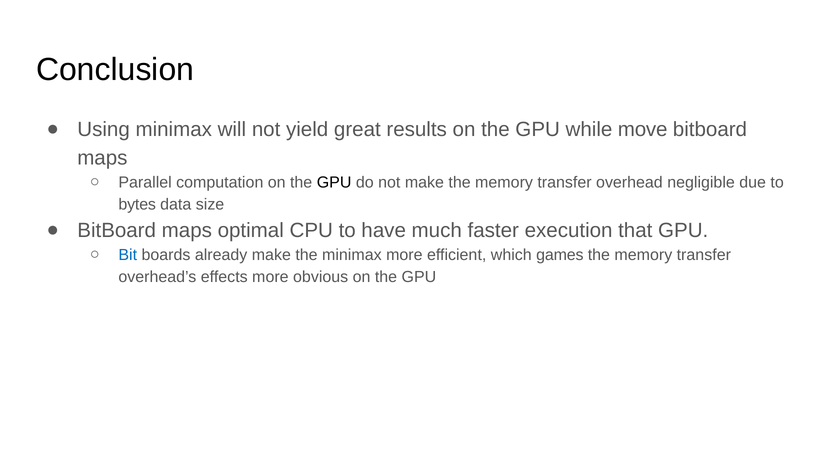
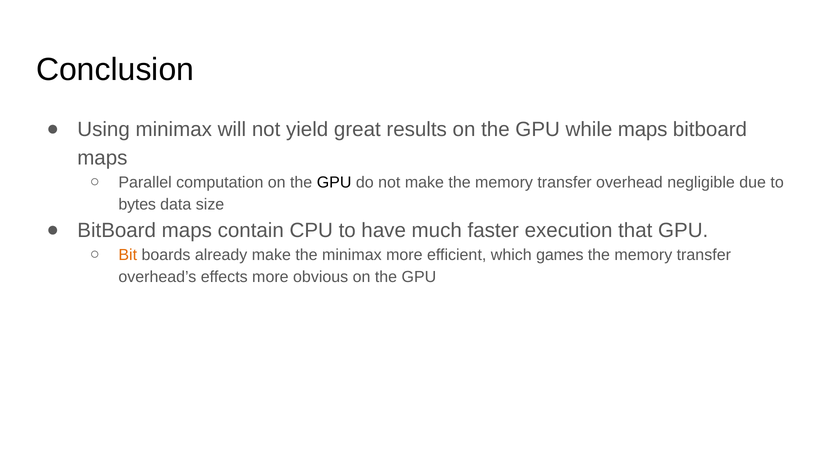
while move: move -> maps
optimal: optimal -> contain
Bit colour: blue -> orange
